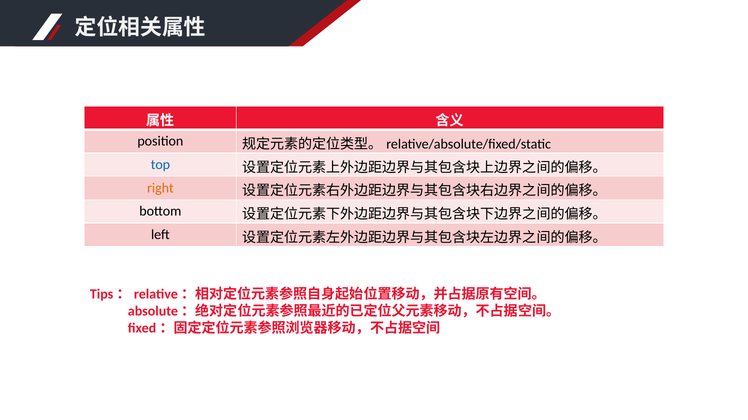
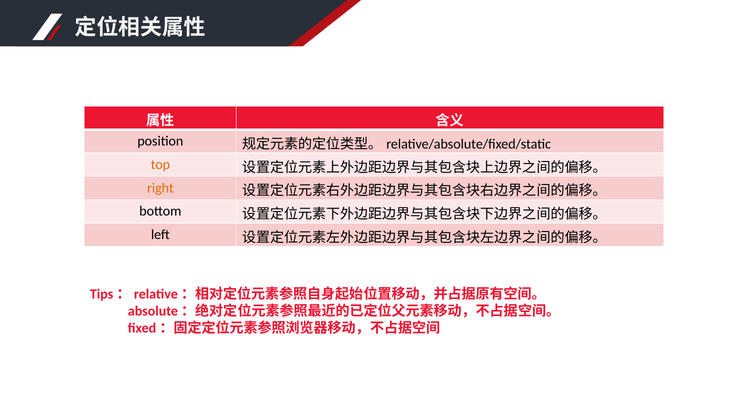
top colour: blue -> orange
